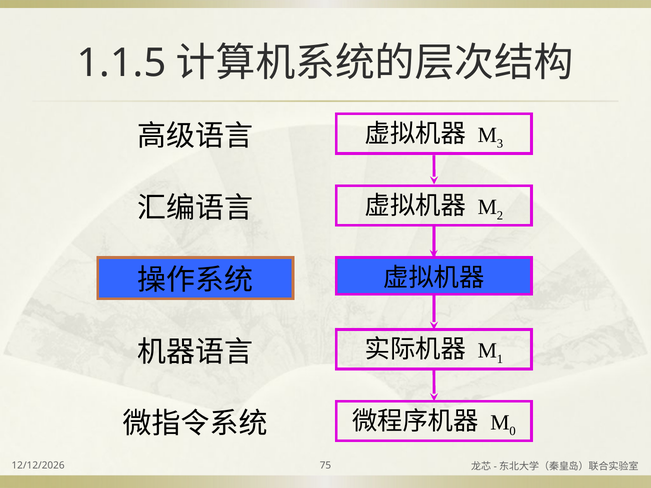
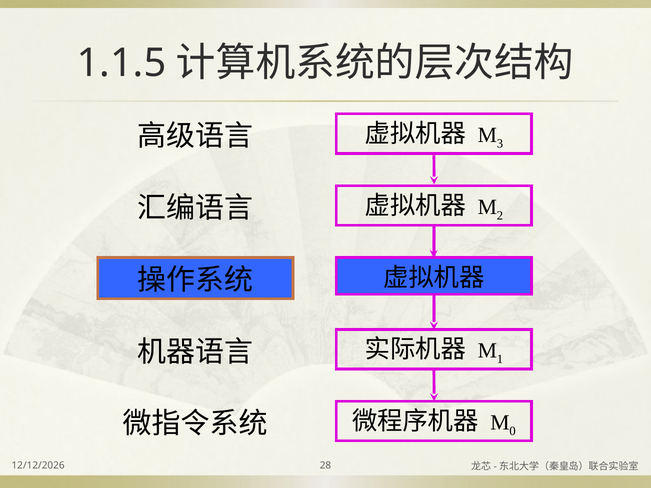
75: 75 -> 28
